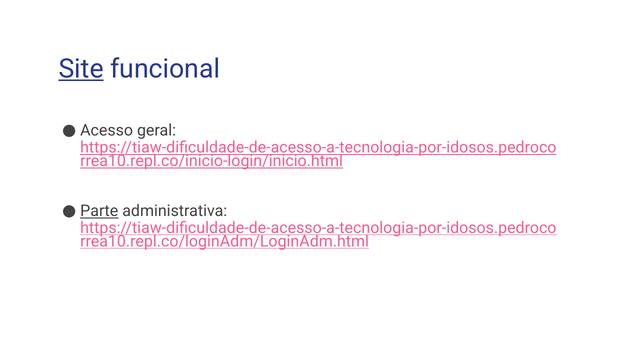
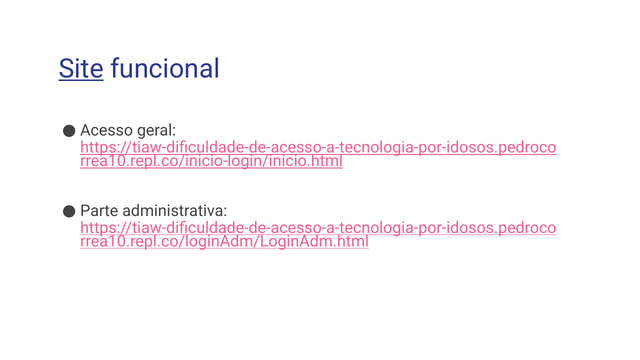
Parte underline: present -> none
